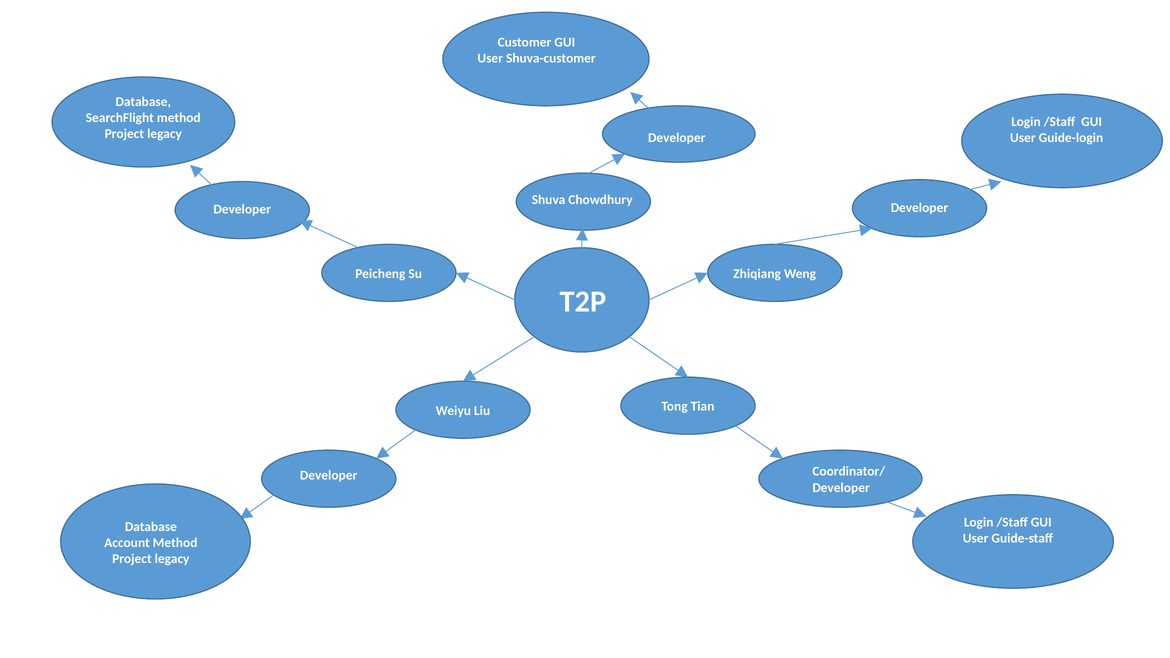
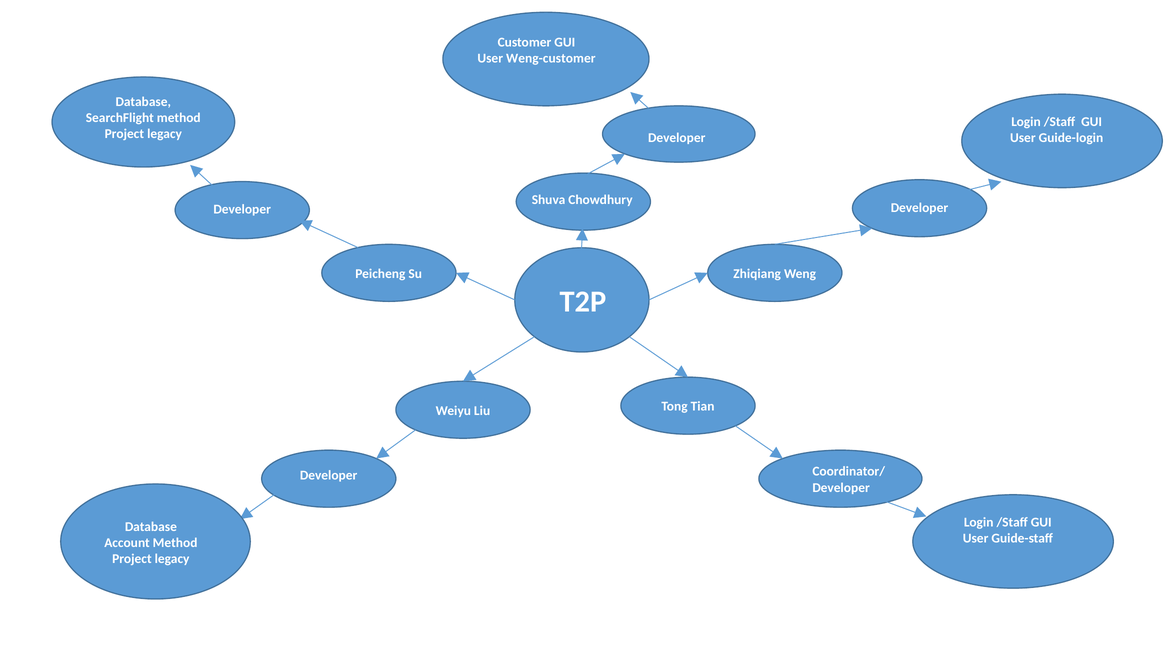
Shuva-customer: Shuva-customer -> Weng-customer
